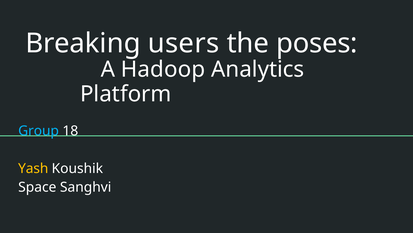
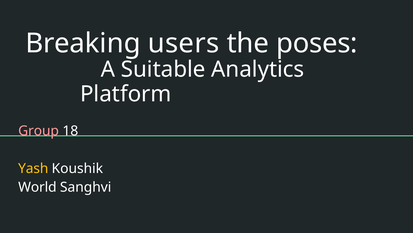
Hadoop: Hadoop -> Suitable
Group colour: light blue -> pink
Space: Space -> World
